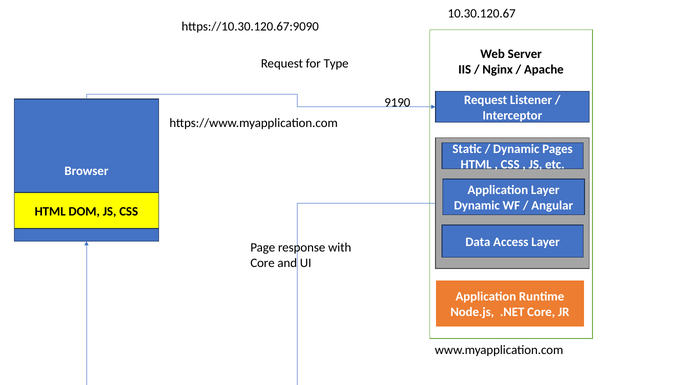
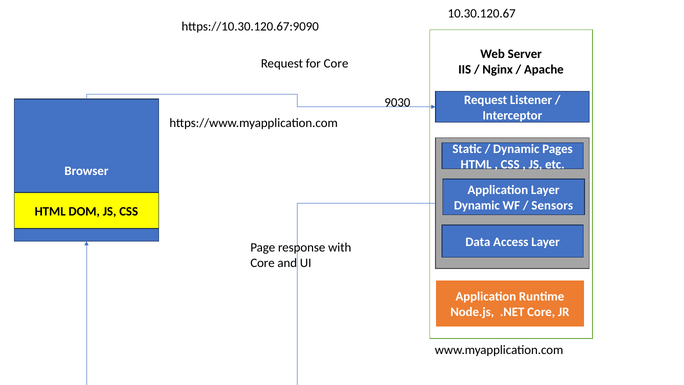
for Type: Type -> Core
9190: 9190 -> 9030
Angular: Angular -> Sensors
